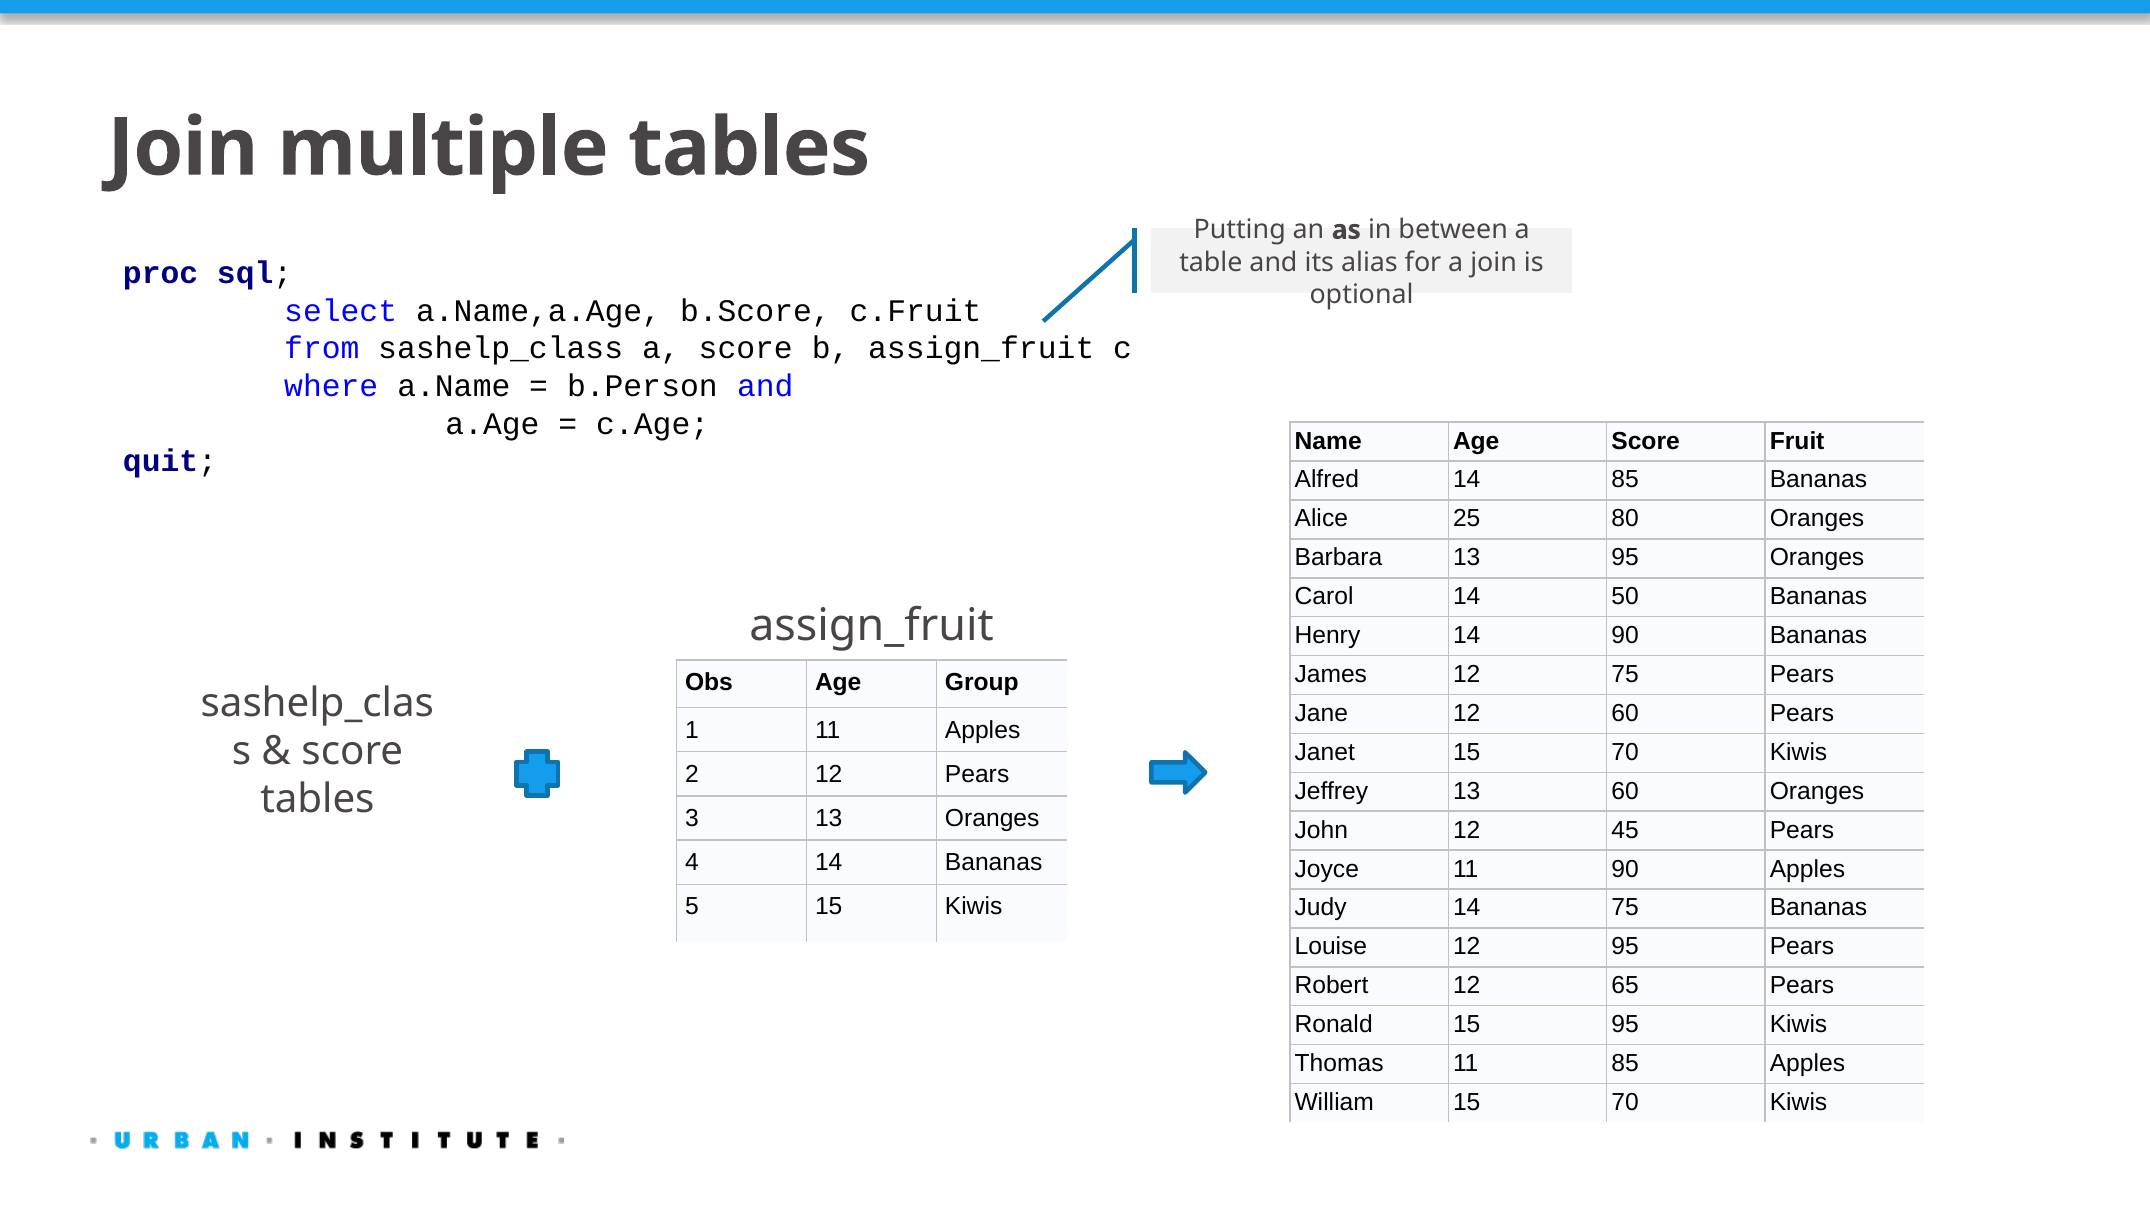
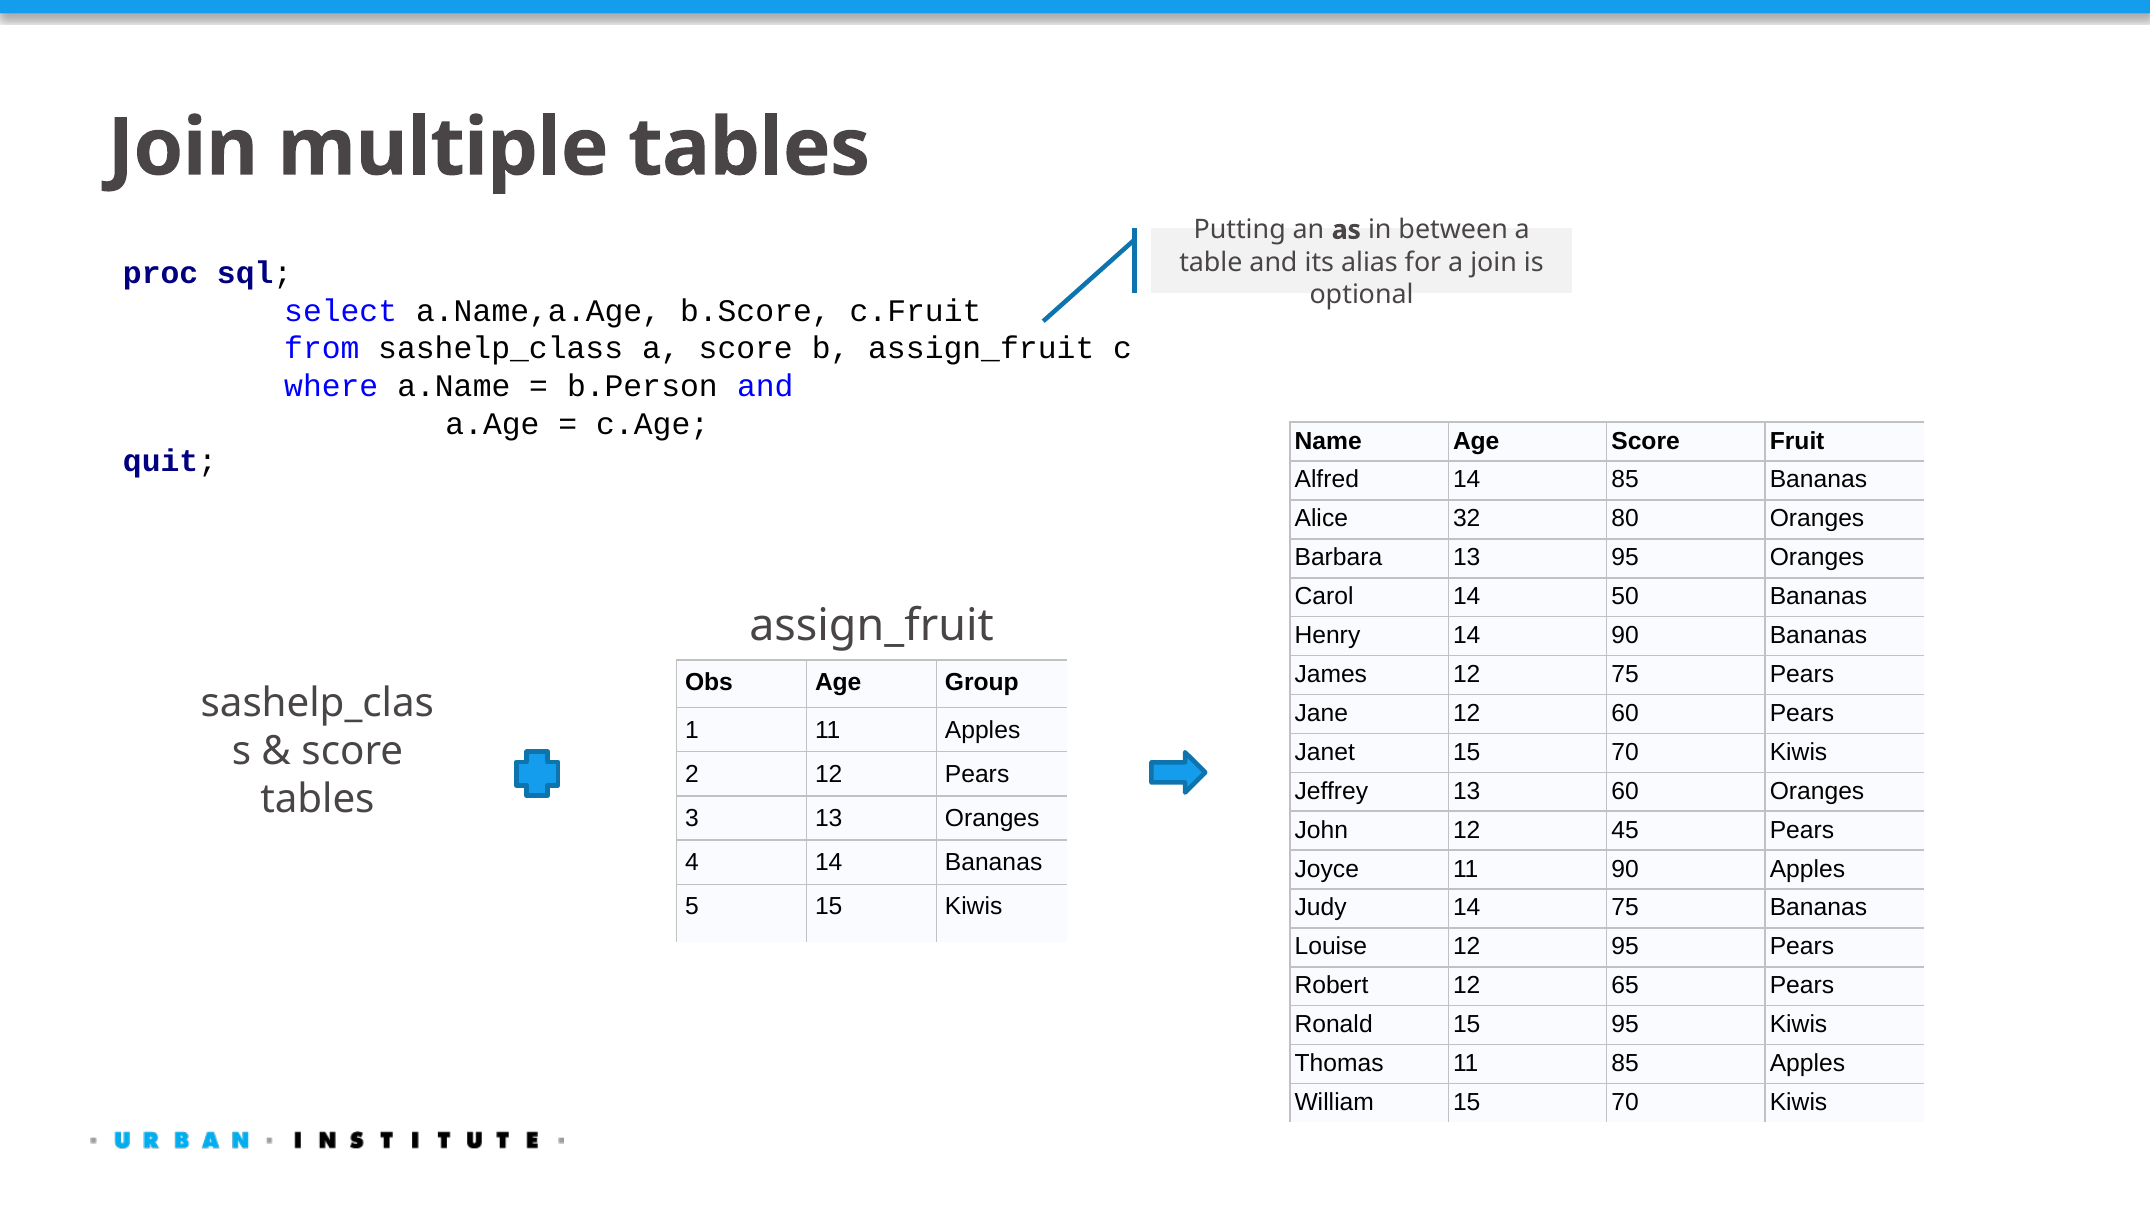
25: 25 -> 32
